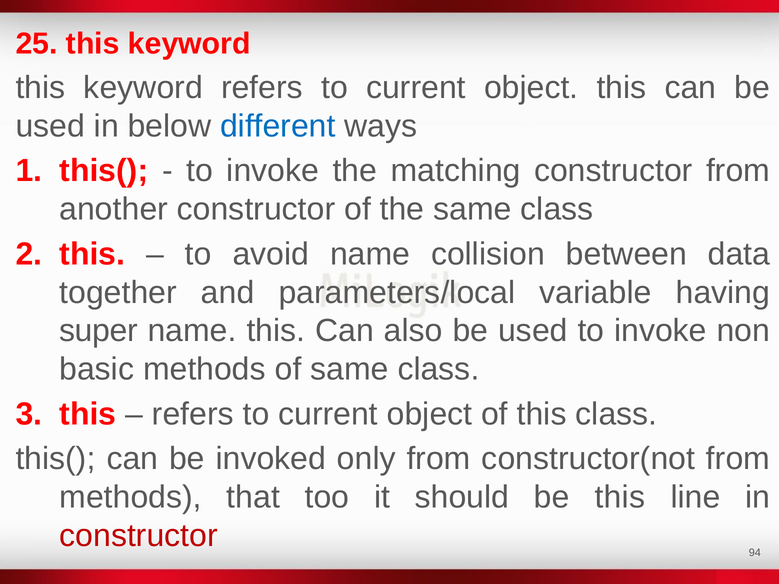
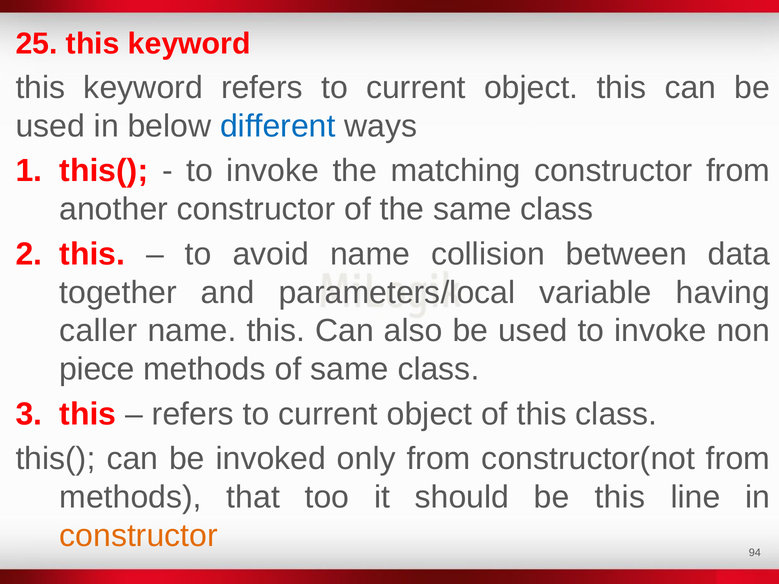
super: super -> caller
basic: basic -> piece
constructor at (139, 536) colour: red -> orange
